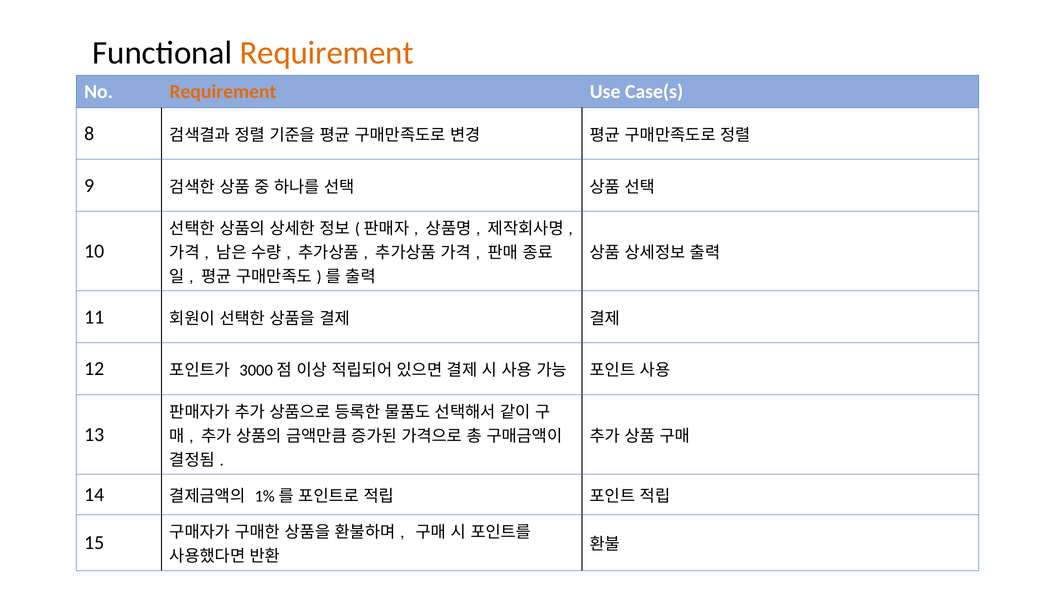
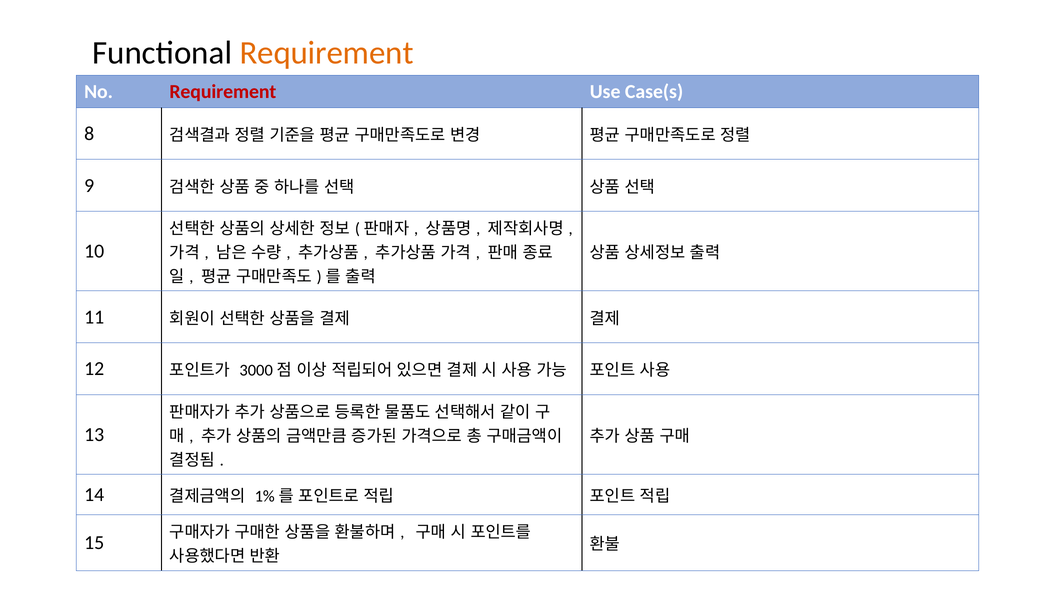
Requirement at (223, 92) colour: orange -> red
